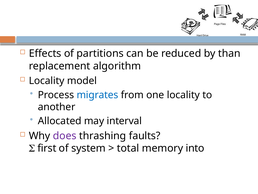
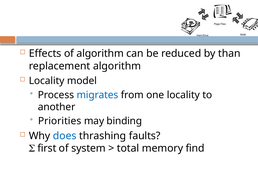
of partitions: partitions -> algorithm
Allocated: Allocated -> Priorities
interval: interval -> binding
does colour: purple -> blue
into: into -> find
